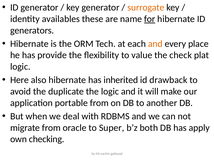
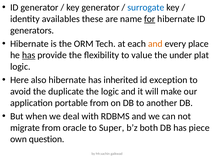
surrogate colour: orange -> blue
has at (29, 55) underline: none -> present
check: check -> under
drawback: drawback -> exception
apply: apply -> piece
checking: checking -> question
